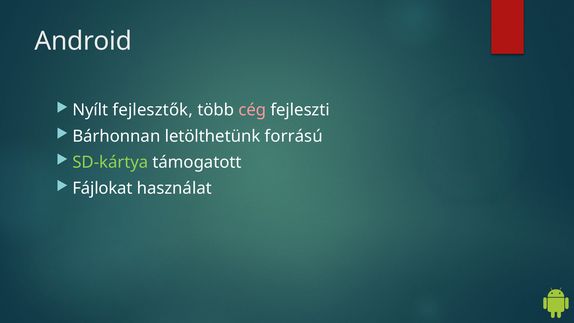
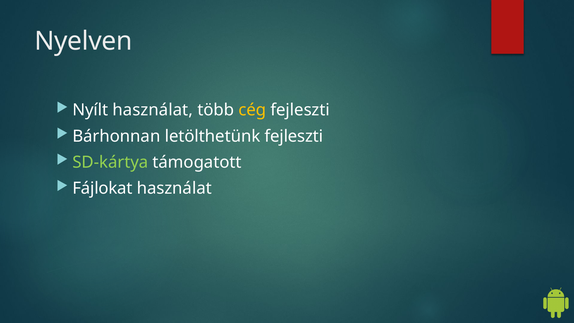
Android: Android -> Nyelven
Nyílt fejlesztők: fejlesztők -> használat
cég colour: pink -> yellow
letölthetünk forrású: forrású -> fejleszti
